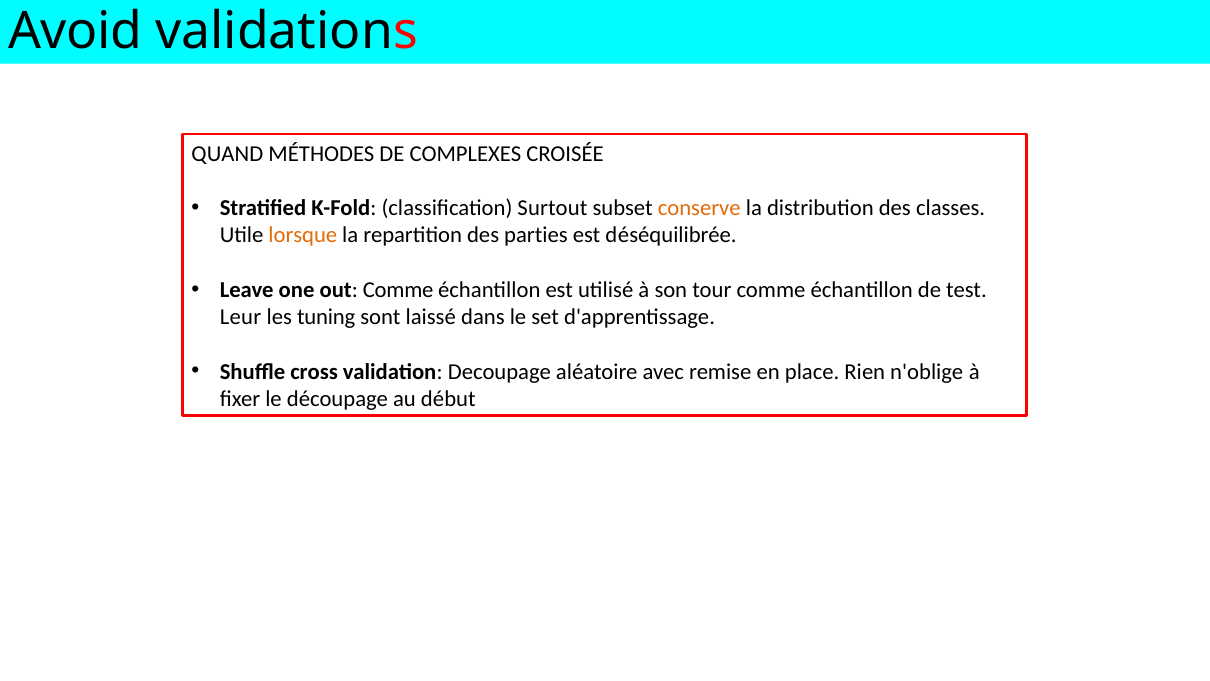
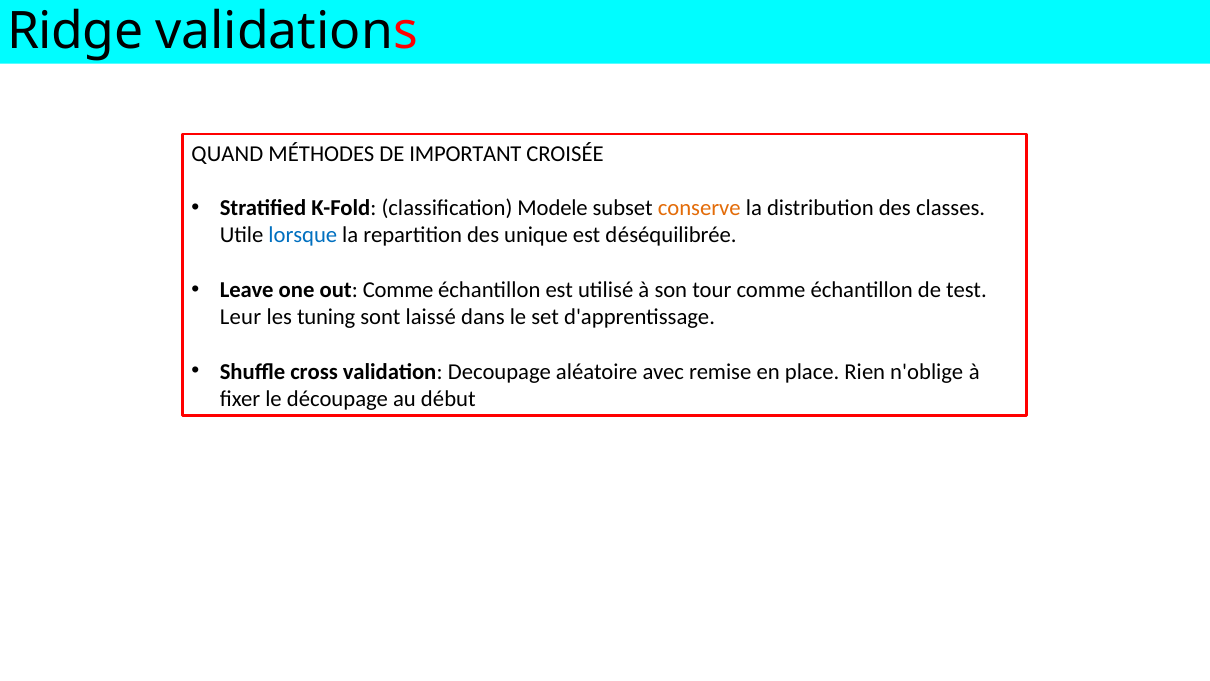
Avoid: Avoid -> Ridge
COMPLEXES: COMPLEXES -> IMPORTANT
Surtout: Surtout -> Modele
lorsque colour: orange -> blue
parties: parties -> unique
